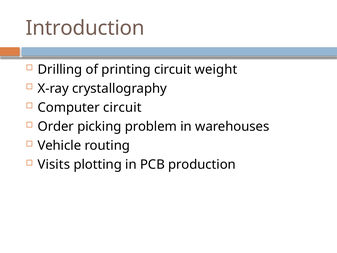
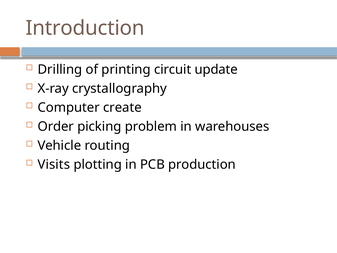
weight: weight -> update
Computer circuit: circuit -> create
